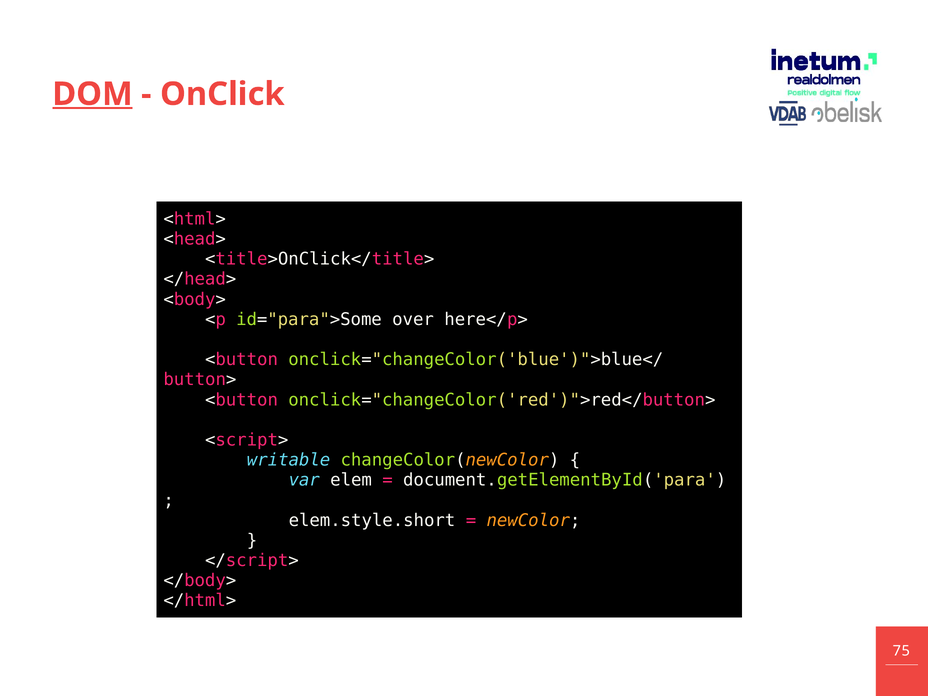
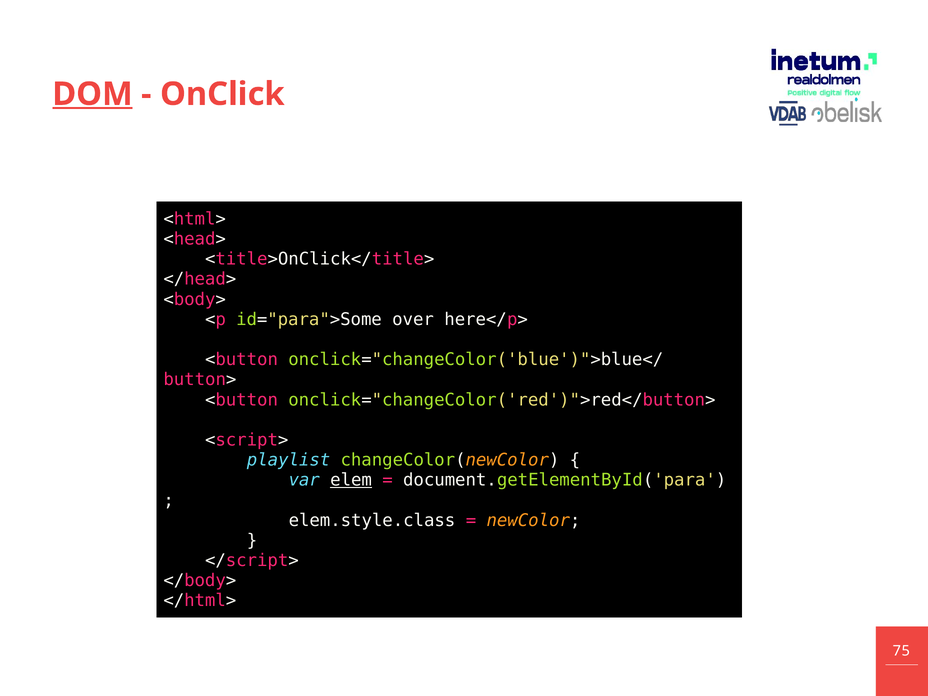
writable: writable -> playlist
elem underline: none -> present
elem.style.short: elem.style.short -> elem.style.class
